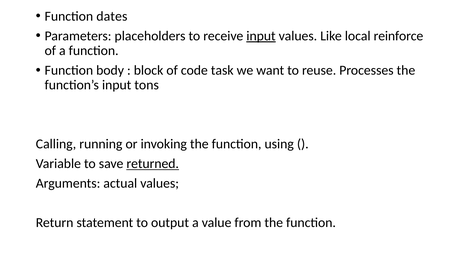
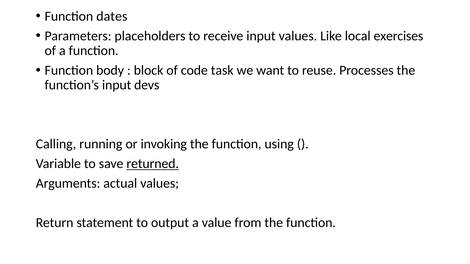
input at (261, 36) underline: present -> none
reinforce: reinforce -> exercises
tons: tons -> devs
